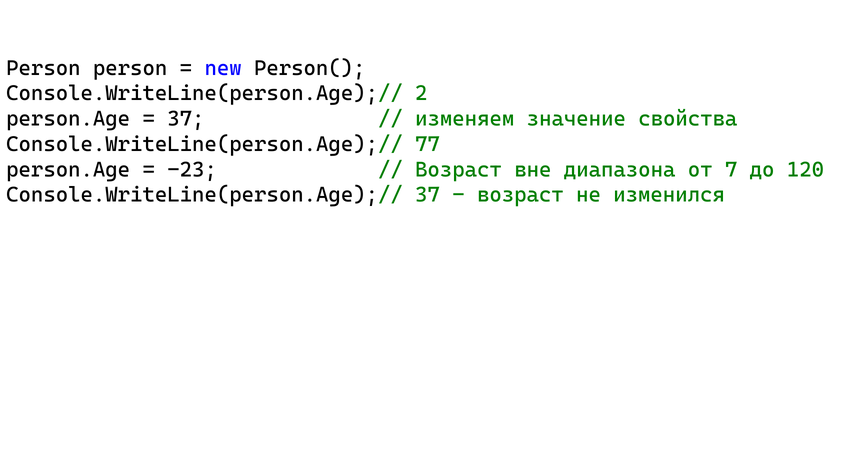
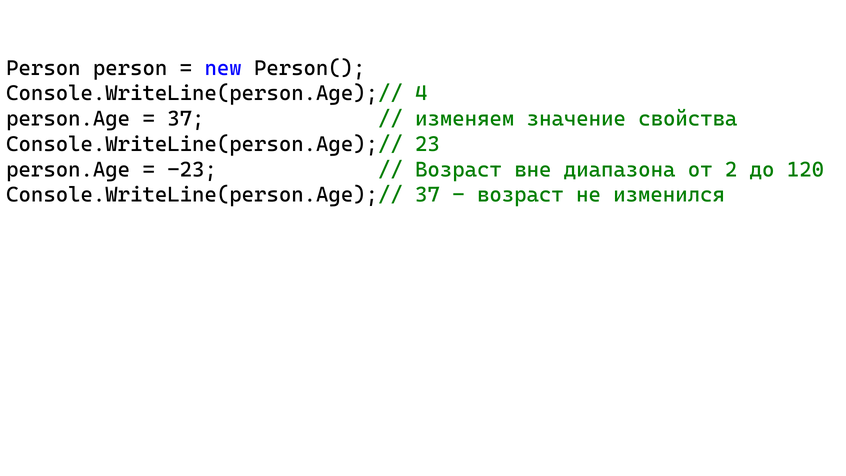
2: 2 -> 4
77: 77 -> 23
7: 7 -> 2
